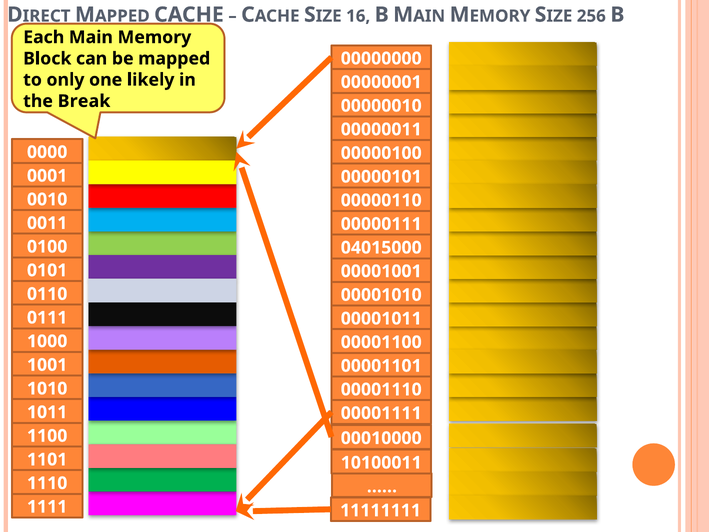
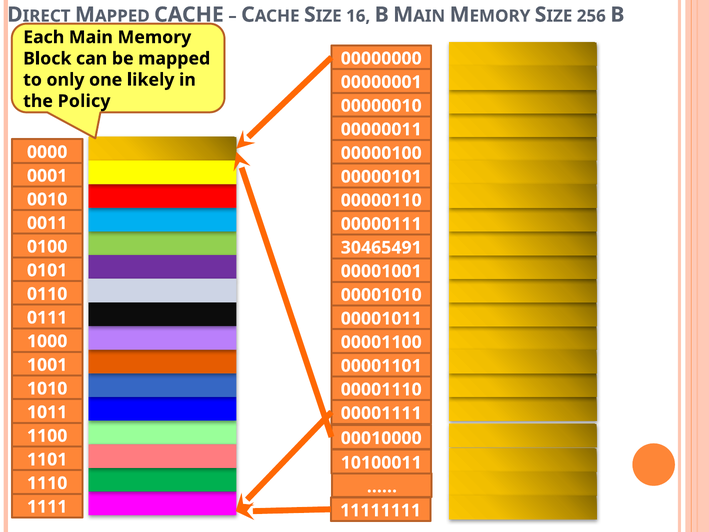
Break: Break -> Policy
04015000: 04015000 -> 30465491
